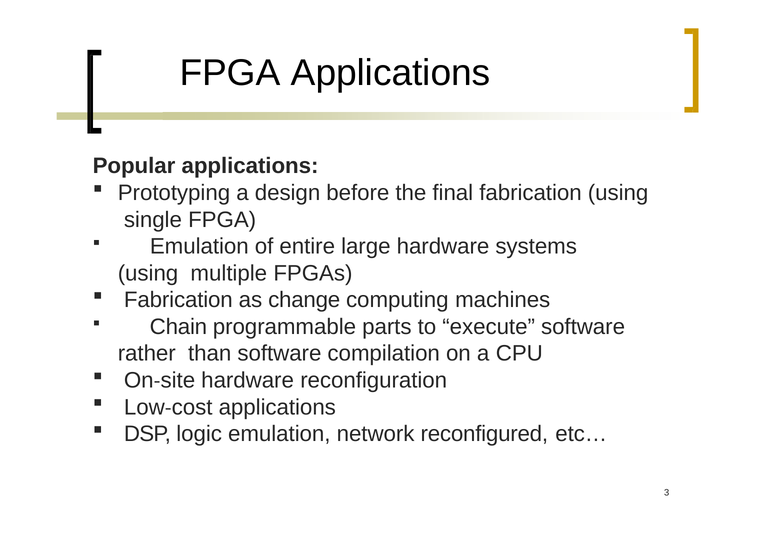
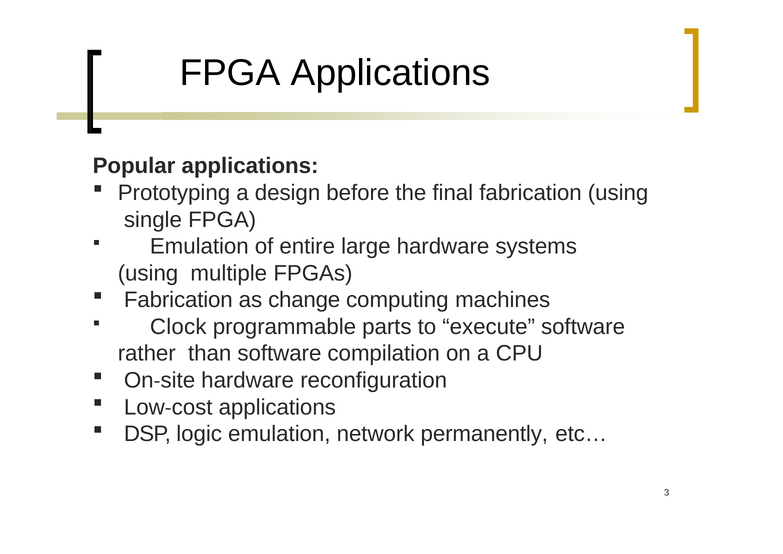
Chain: Chain -> Clock
reconfigured: reconfigured -> permanently
